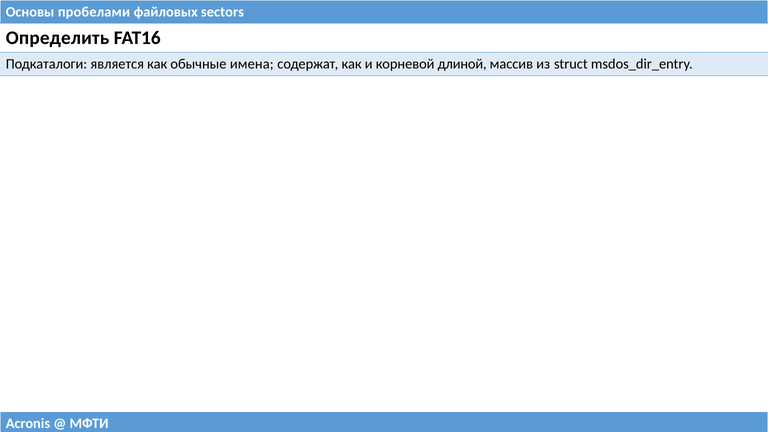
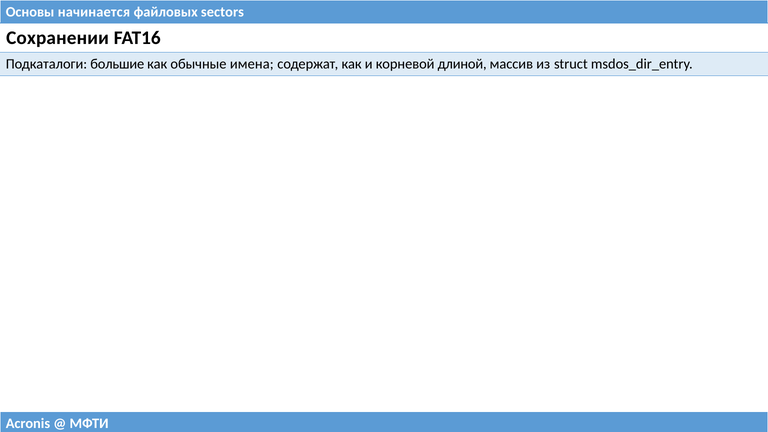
пробелами: пробелами -> начинается
Определить: Определить -> Сохранении
является: является -> большие
